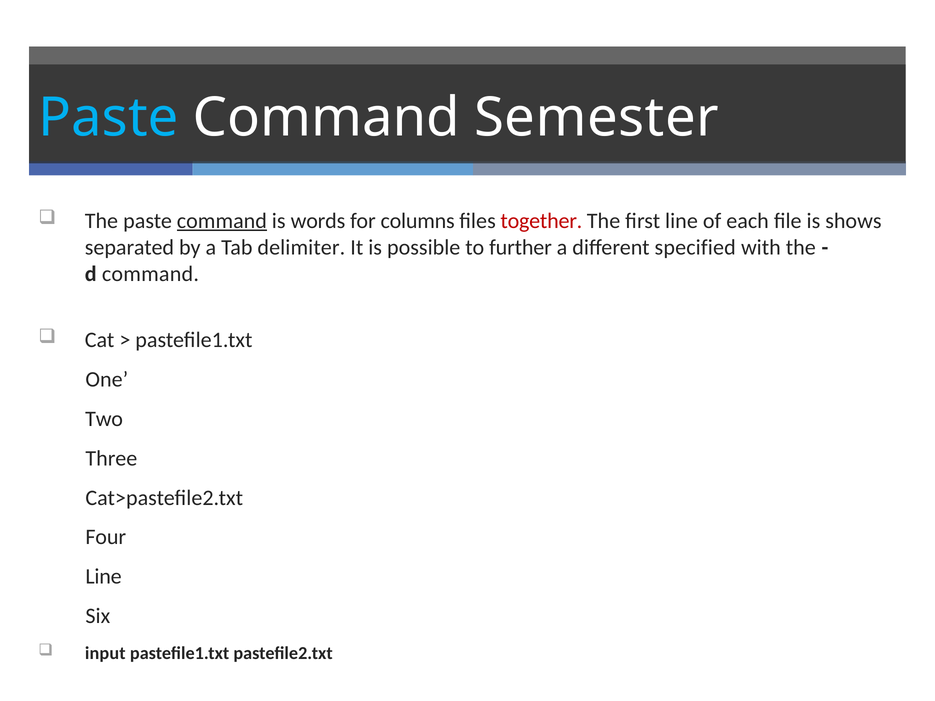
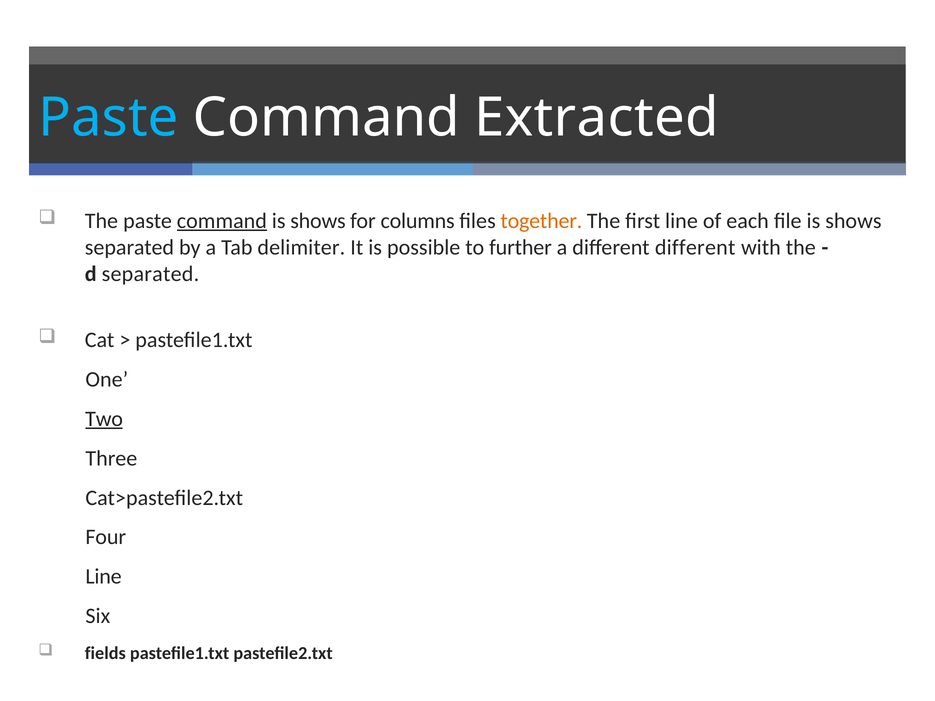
Semester: Semester -> Extracted
words at (318, 221): words -> shows
together colour: red -> orange
different specified: specified -> different
d command: command -> separated
Two underline: none -> present
input: input -> fields
